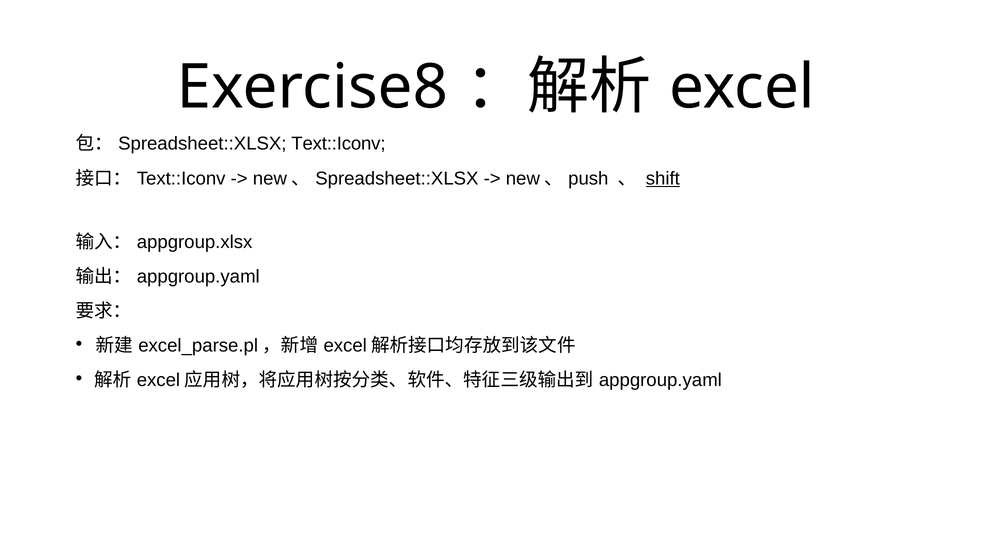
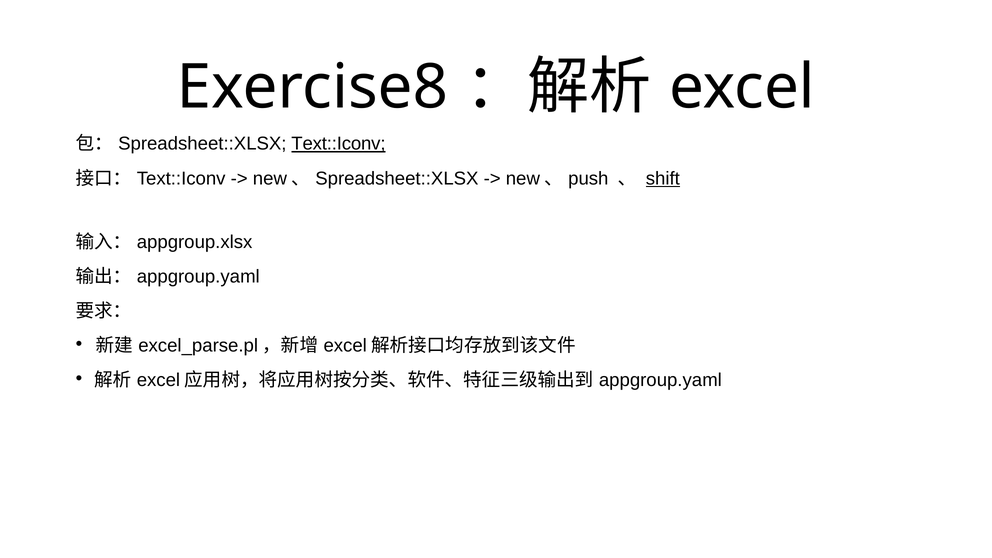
Text::Iconv at (338, 144) underline: none -> present
